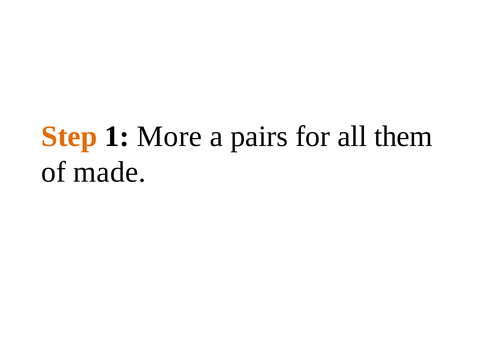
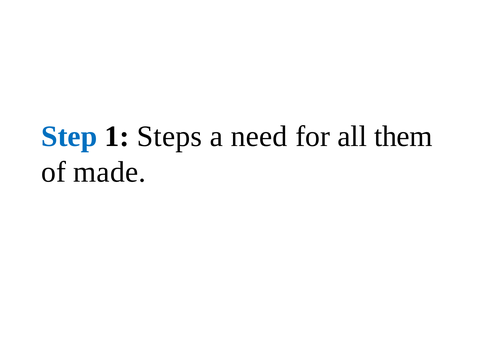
Step colour: orange -> blue
More: More -> Steps
pairs: pairs -> need
